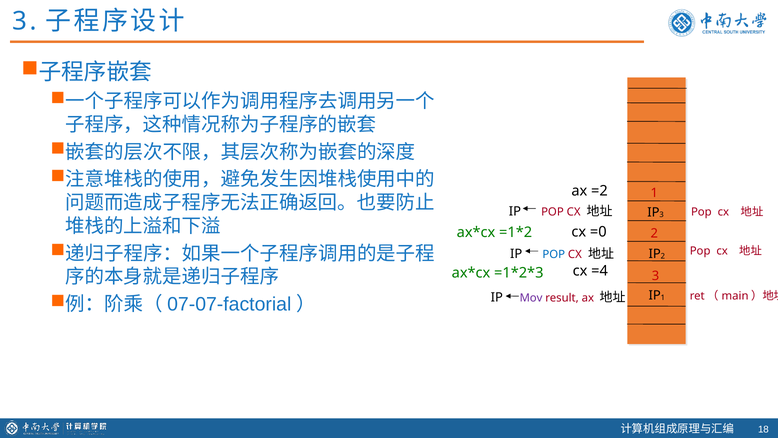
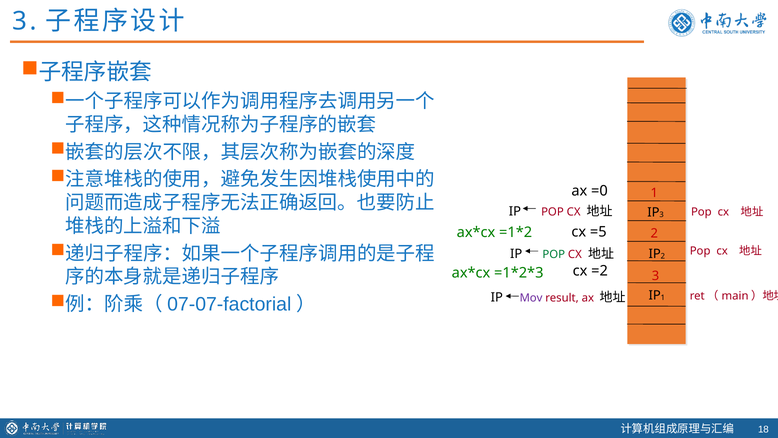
=2: =2 -> =0
=0: =0 -> =5
POP at (554, 254) colour: blue -> green
=4: =4 -> =2
